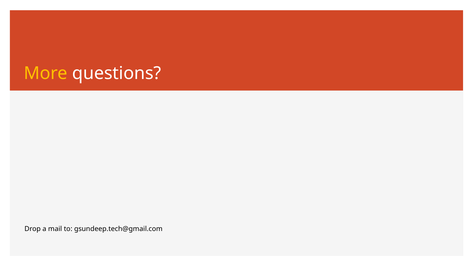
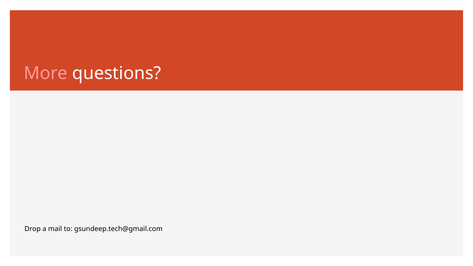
More colour: yellow -> pink
